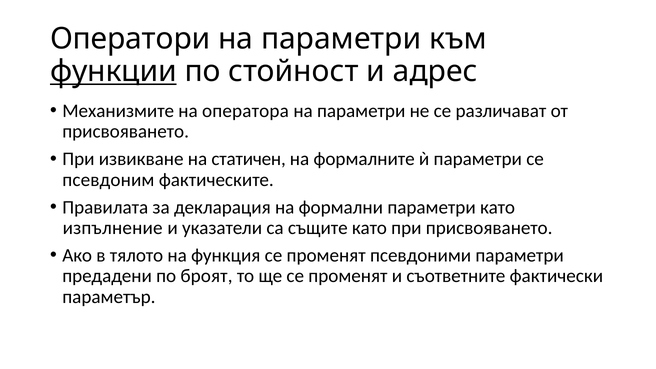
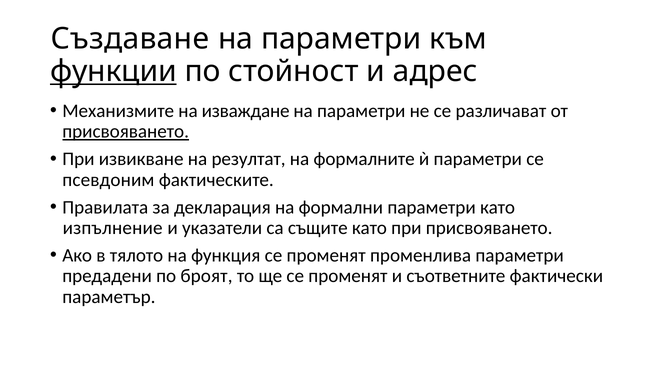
Оператори: Оператори -> Създаване
оператора: оператора -> изваждане
присвояването at (126, 132) underline: none -> present
статичен: статичен -> резултат
псевдоними: псевдоними -> променлива
